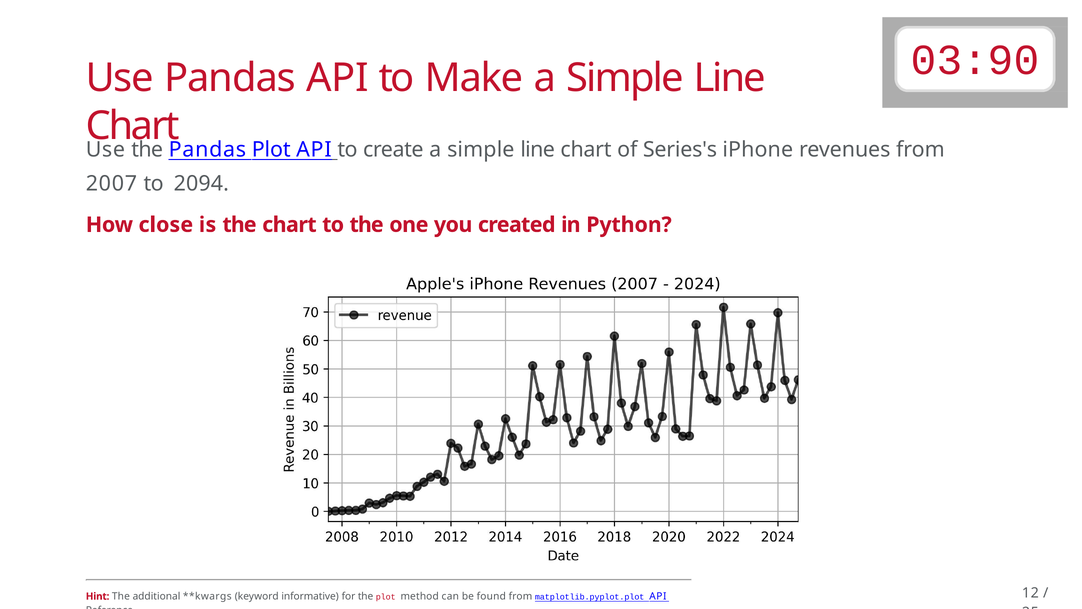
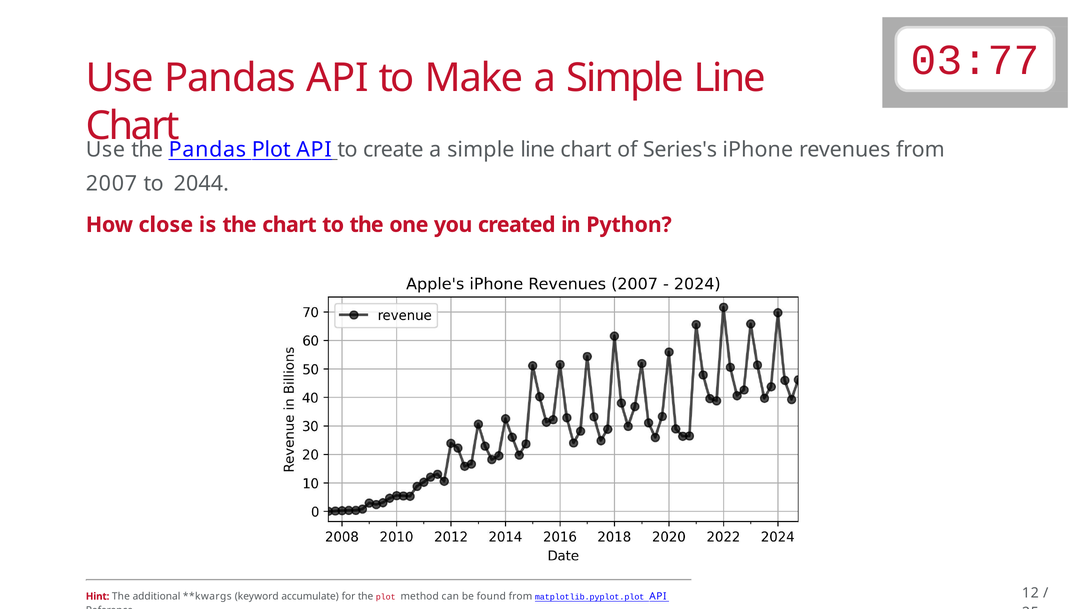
03:90: 03:90 -> 03:77
2094: 2094 -> 2044
informative: informative -> accumulate
